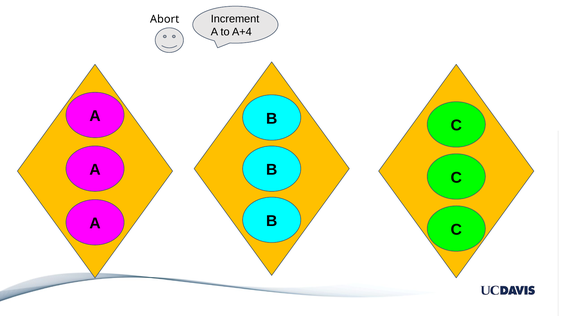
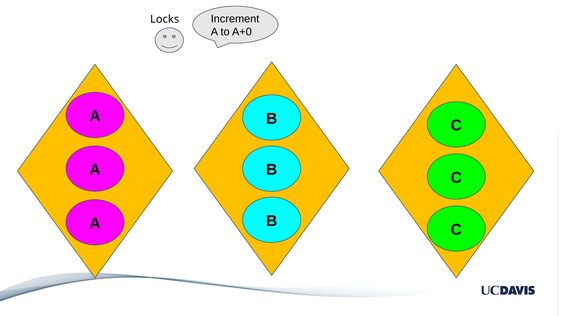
Abort: Abort -> Locks
A+4: A+4 -> A+0
